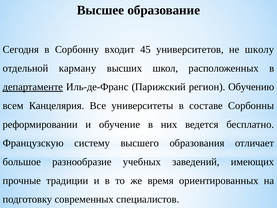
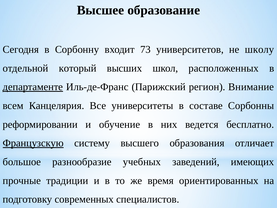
45: 45 -> 73
карману: карману -> который
Обучению: Обучению -> Внимание
Французскую underline: none -> present
